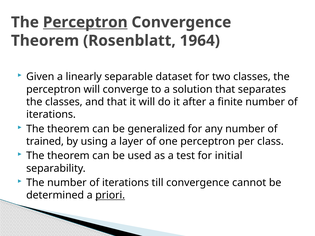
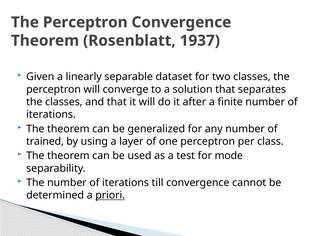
Perceptron at (85, 22) underline: present -> none
1964: 1964 -> 1937
initial: initial -> mode
